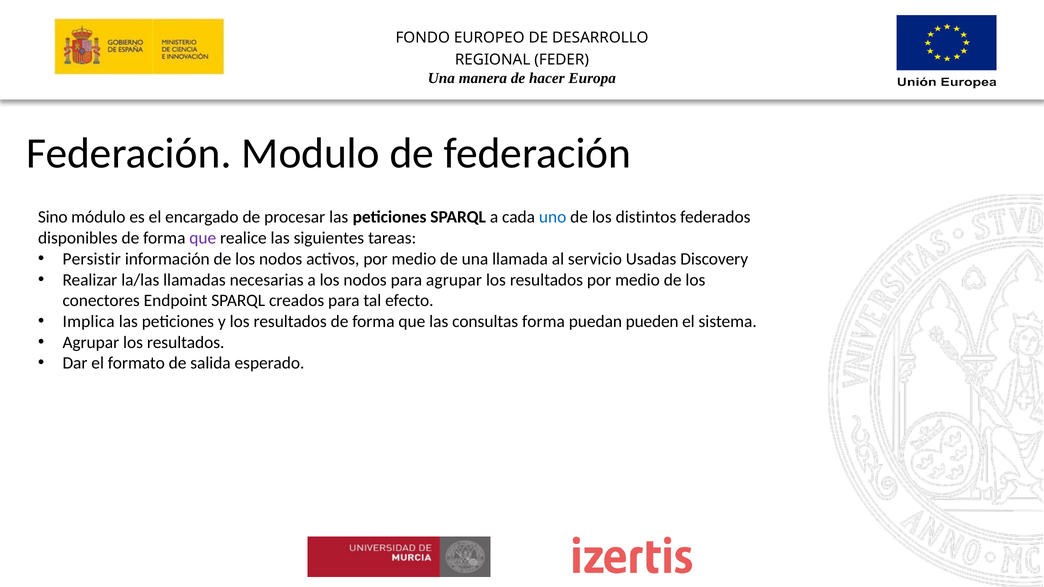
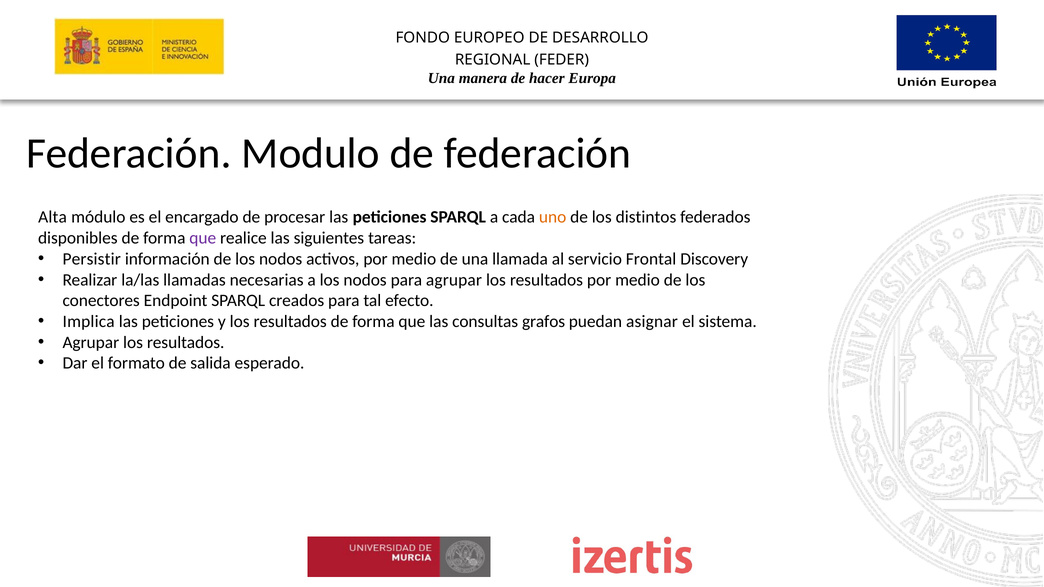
Sino: Sino -> Alta
uno colour: blue -> orange
Usadas: Usadas -> Frontal
consultas forma: forma -> grafos
pueden: pueden -> asignar
